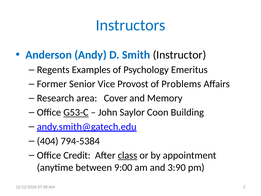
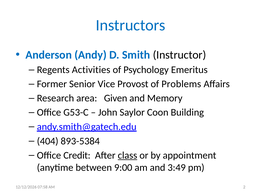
Examples: Examples -> Activities
Cover: Cover -> Given
G53-C underline: present -> none
794-5384: 794-5384 -> 893-5384
3:90: 3:90 -> 3:49
